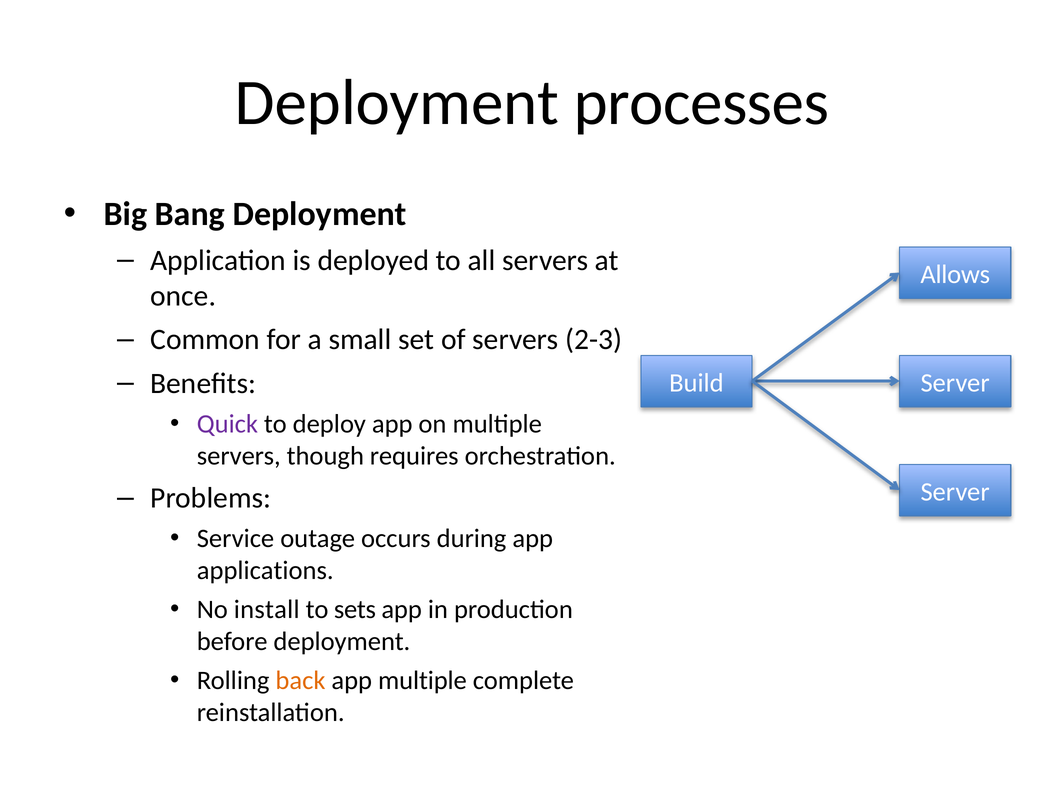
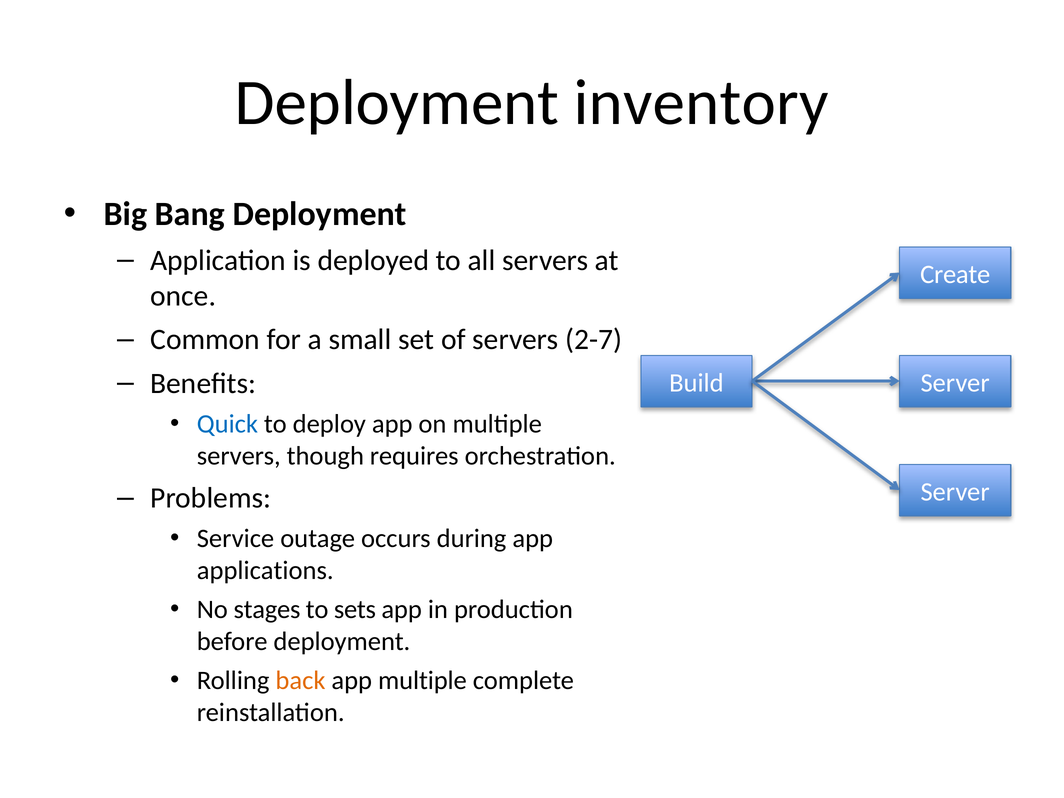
processes: processes -> inventory
Allows: Allows -> Create
2-3: 2-3 -> 2-7
Quick colour: purple -> blue
install: install -> stages
